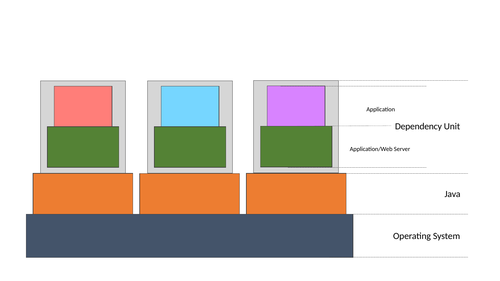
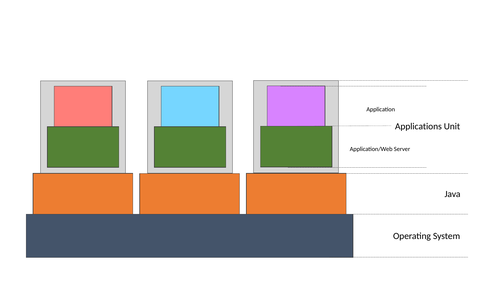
Dependency: Dependency -> Applications
